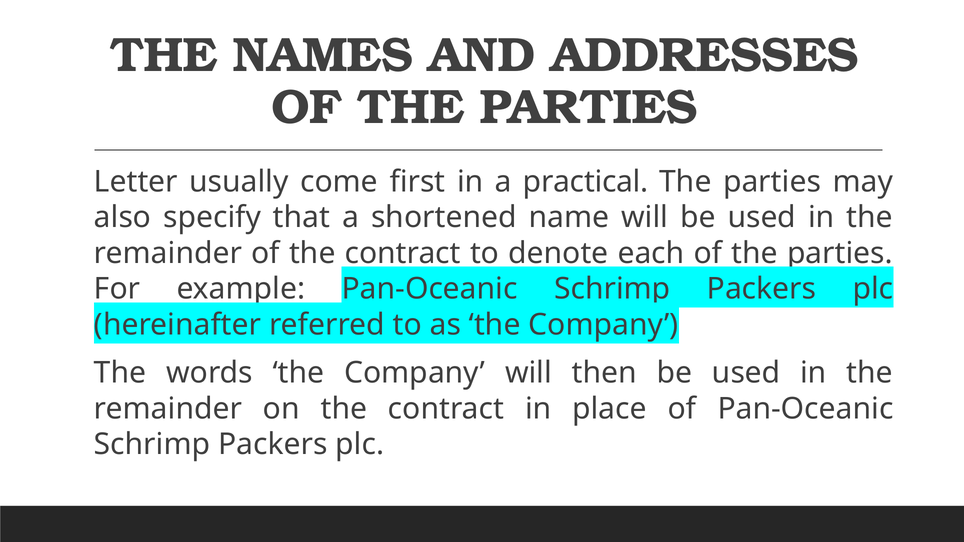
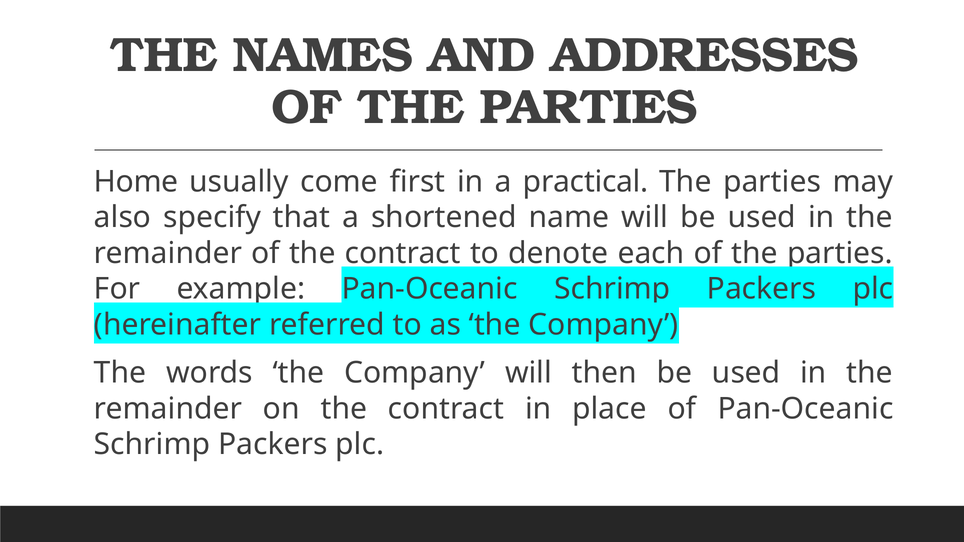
Letter: Letter -> Home
